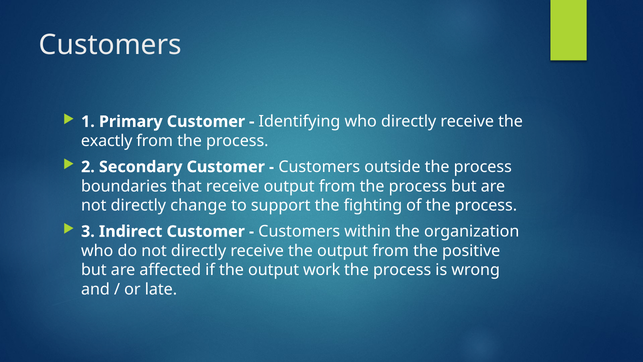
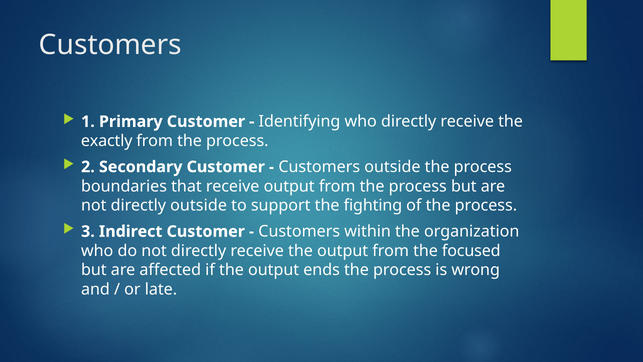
directly change: change -> outside
positive: positive -> focused
work: work -> ends
